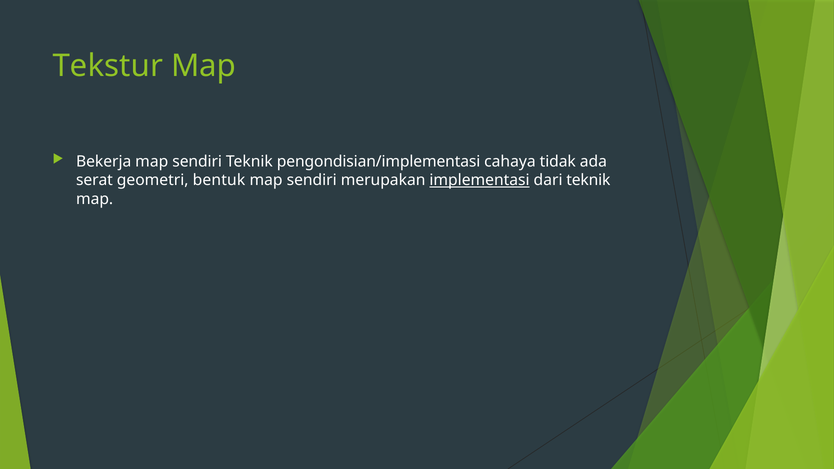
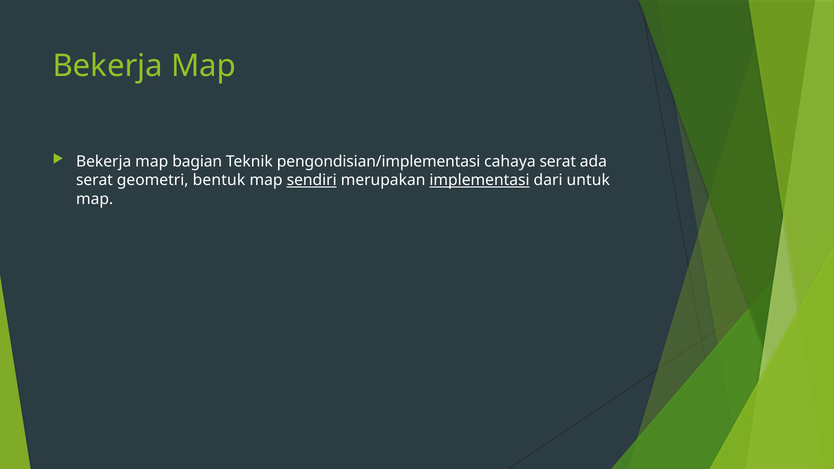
Tekstur at (108, 66): Tekstur -> Bekerja
sendiri at (197, 161): sendiri -> bagian
cahaya tidak: tidak -> serat
sendiri at (312, 180) underline: none -> present
dari teknik: teknik -> untuk
